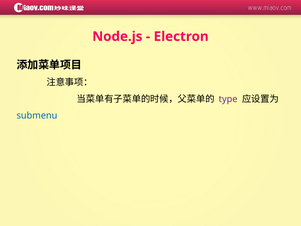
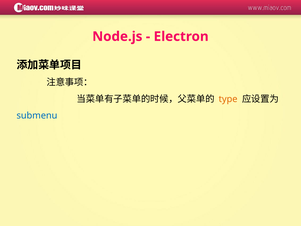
type colour: purple -> orange
